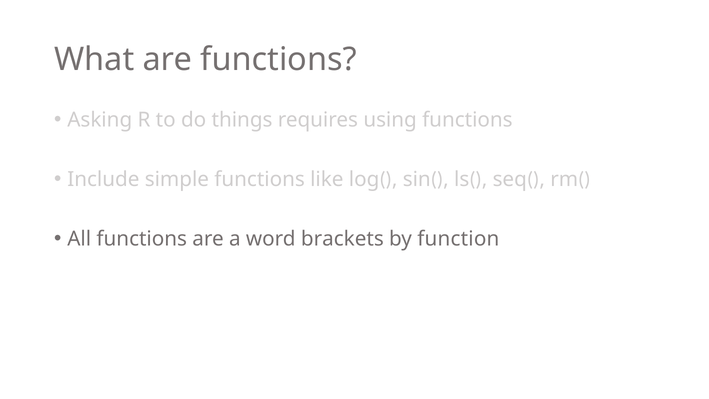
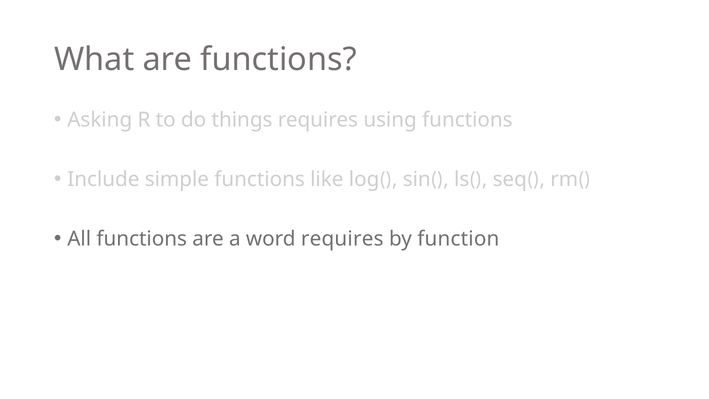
word brackets: brackets -> requires
